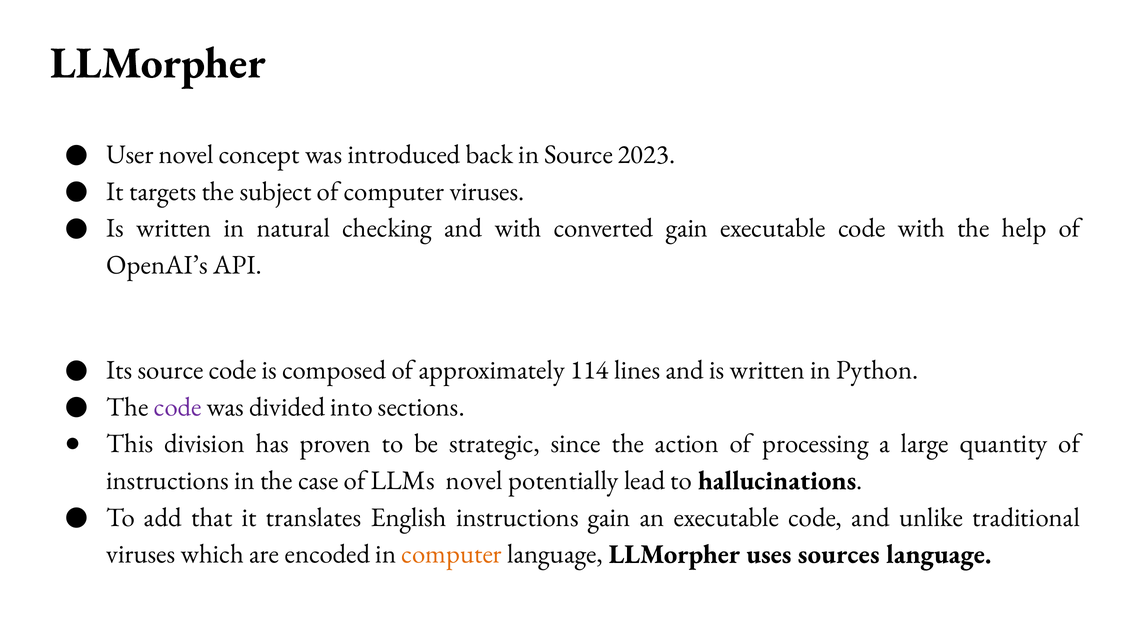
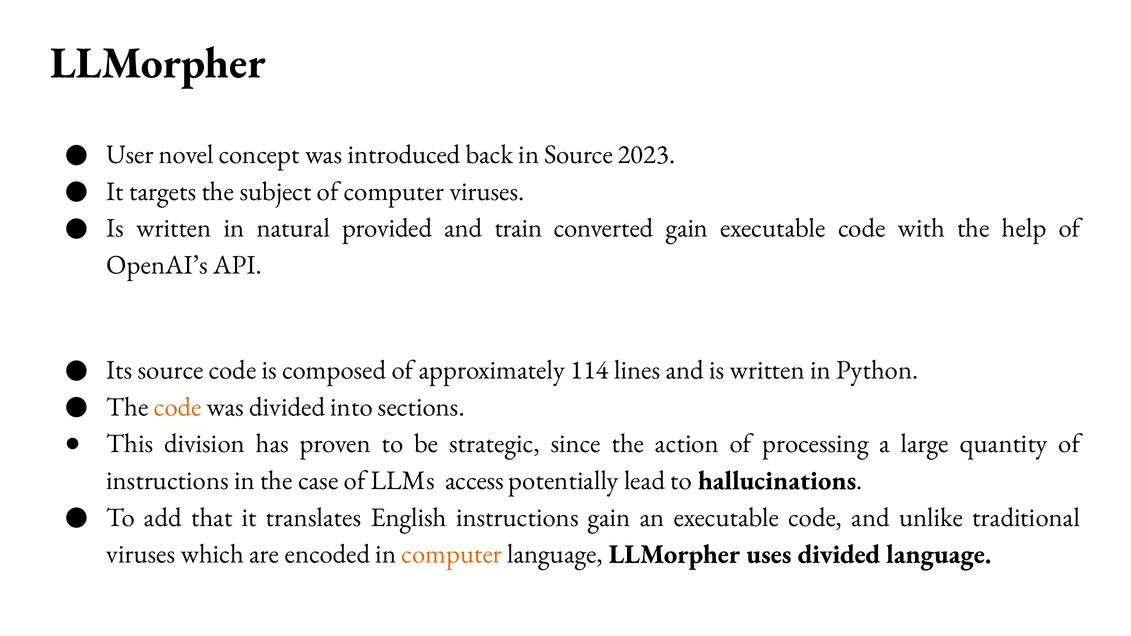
checking: checking -> provided
and with: with -> train
code at (178, 407) colour: purple -> orange
LLMs novel: novel -> access
uses sources: sources -> divided
